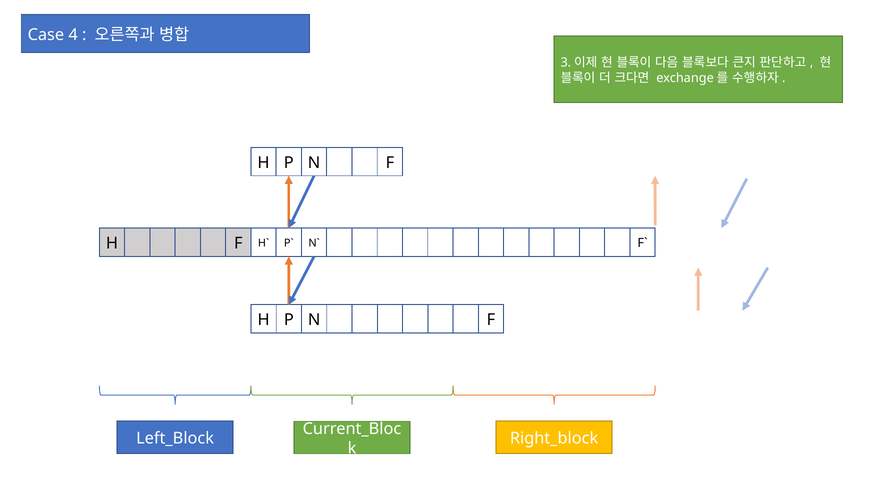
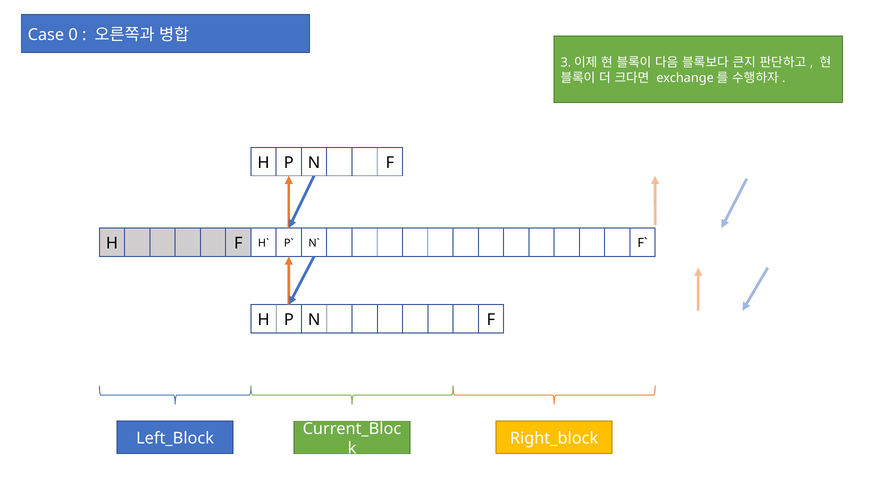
4: 4 -> 0
